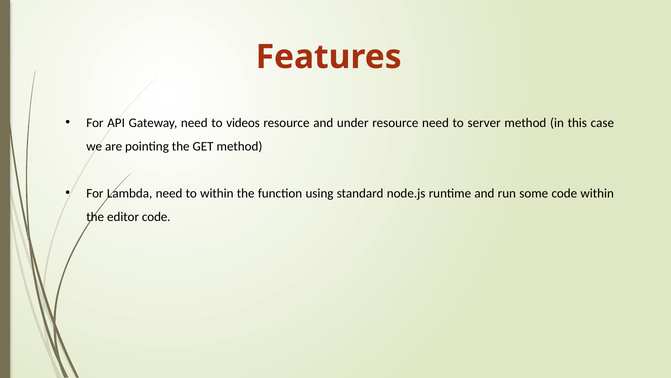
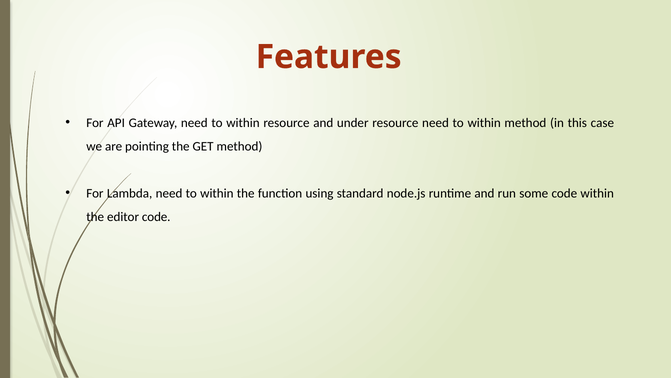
Gateway need to videos: videos -> within
resource need to server: server -> within
